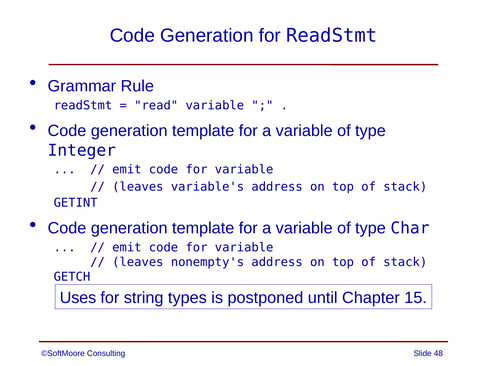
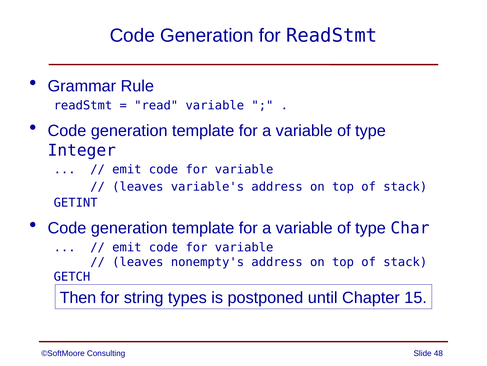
Uses: Uses -> Then
